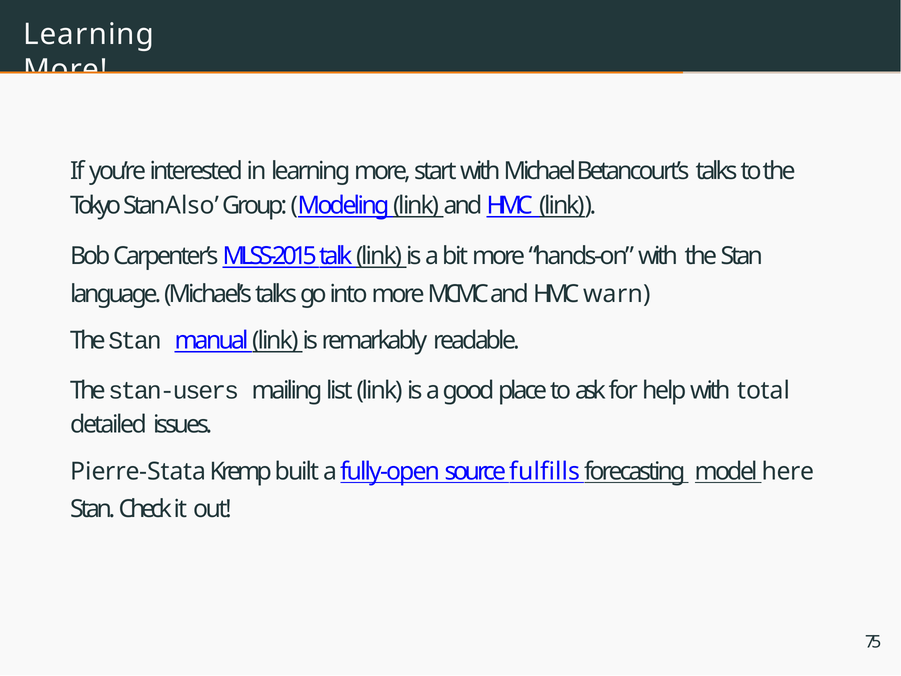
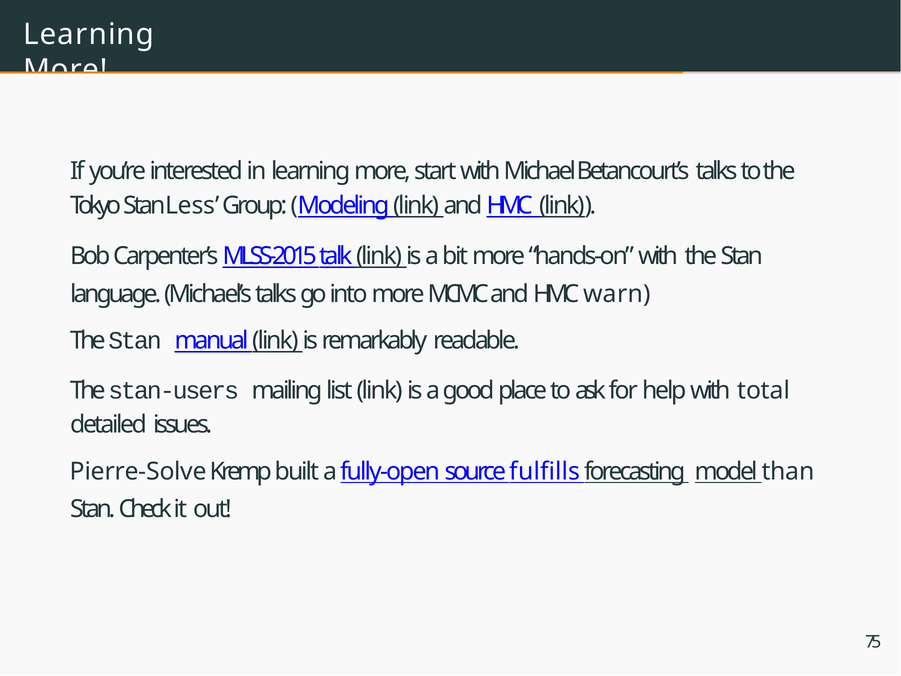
Also: Also -> Less
Pierre-Stata: Pierre-Stata -> Pierre-Solve
here: here -> than
